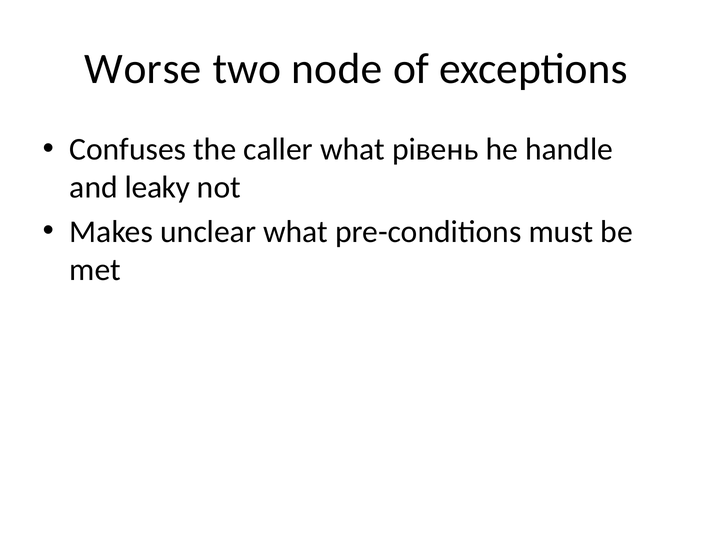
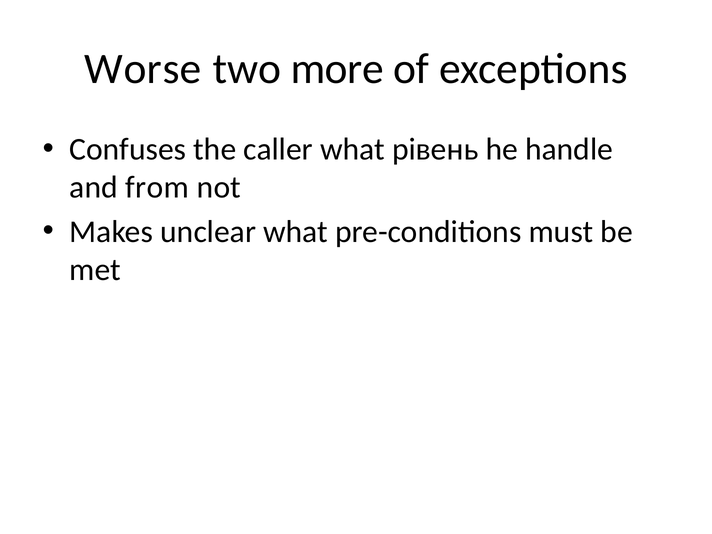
node: node -> more
leaky: leaky -> from
